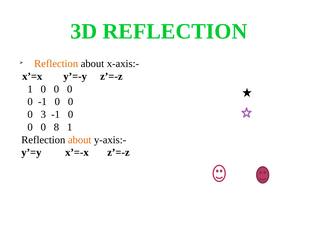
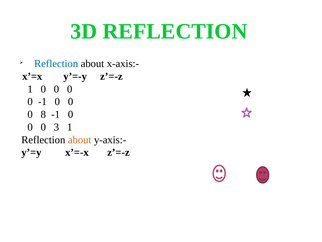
Reflection at (56, 64) colour: orange -> blue
3: 3 -> 8
8: 8 -> 3
